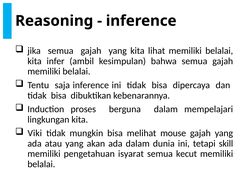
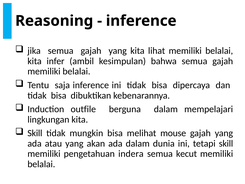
proses: proses -> outfile
Viki at (35, 133): Viki -> Skill
isyarat: isyarat -> indera
